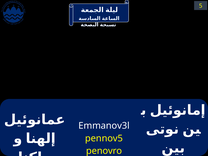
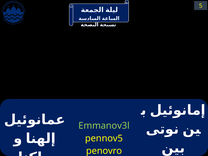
Emmanov3l colour: white -> light green
